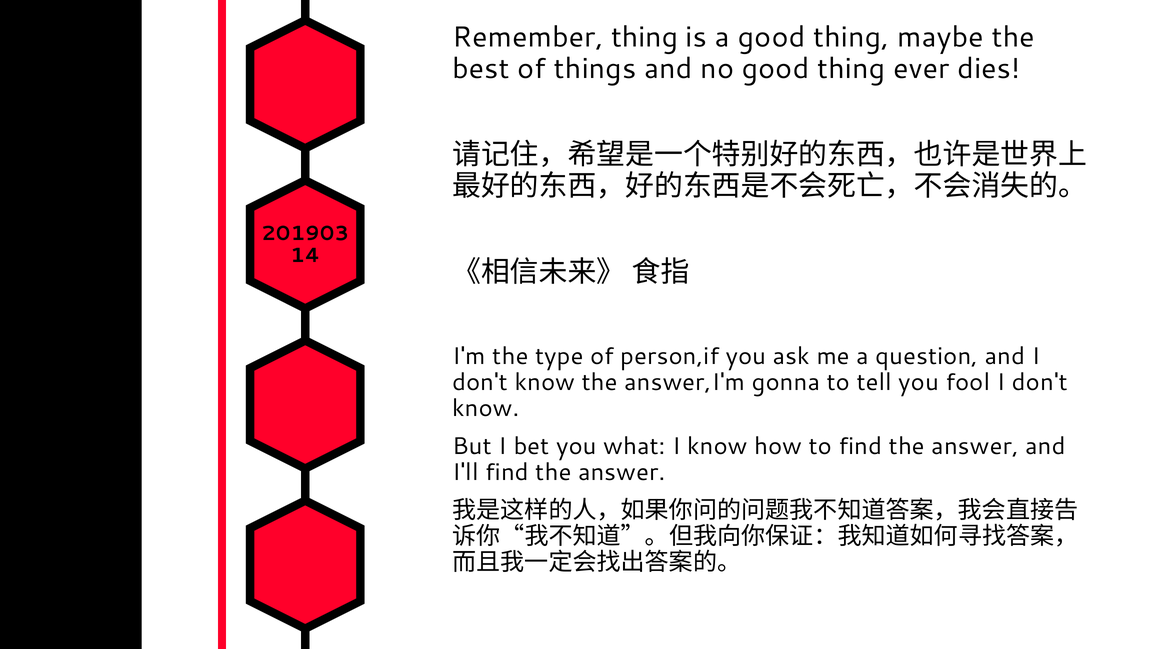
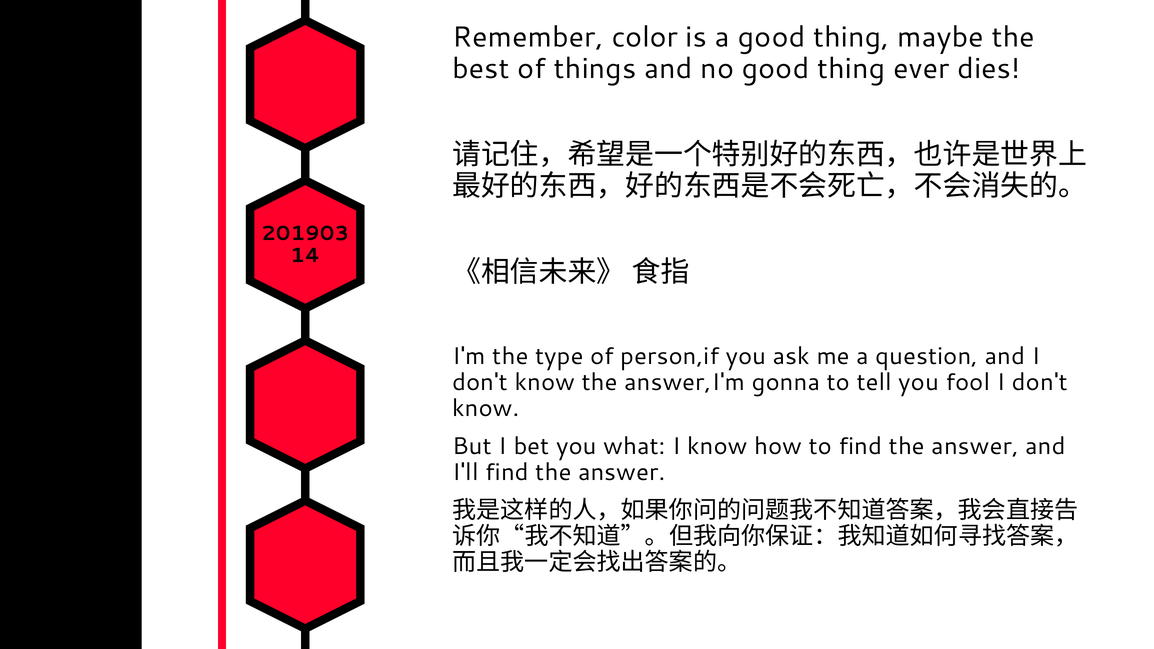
Remember thing: thing -> color
